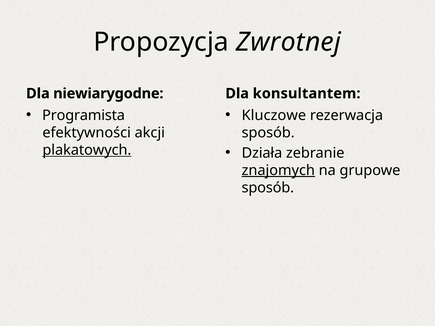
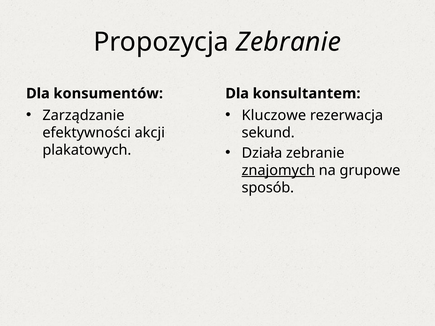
Propozycja Zwrotnej: Zwrotnej -> Zebranie
niewiarygodne: niewiarygodne -> konsumentów
Programista: Programista -> Zarządzanie
sposób at (268, 133): sposób -> sekund
plakatowych underline: present -> none
